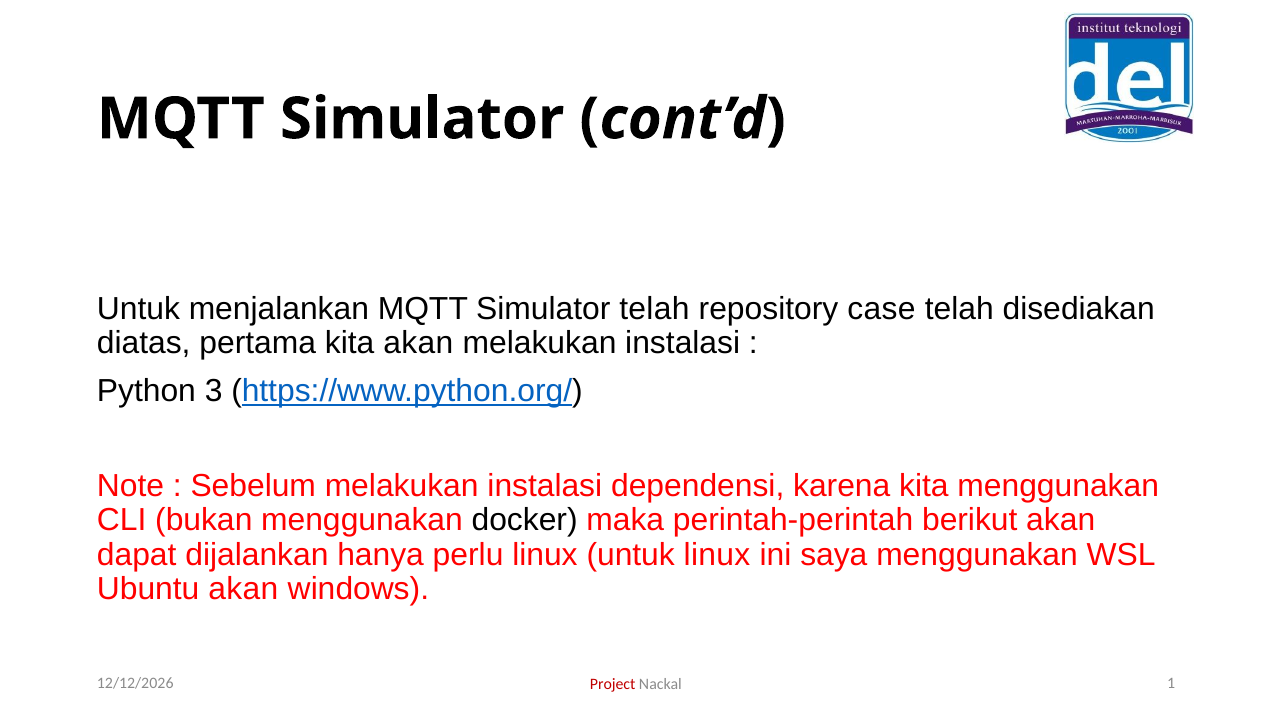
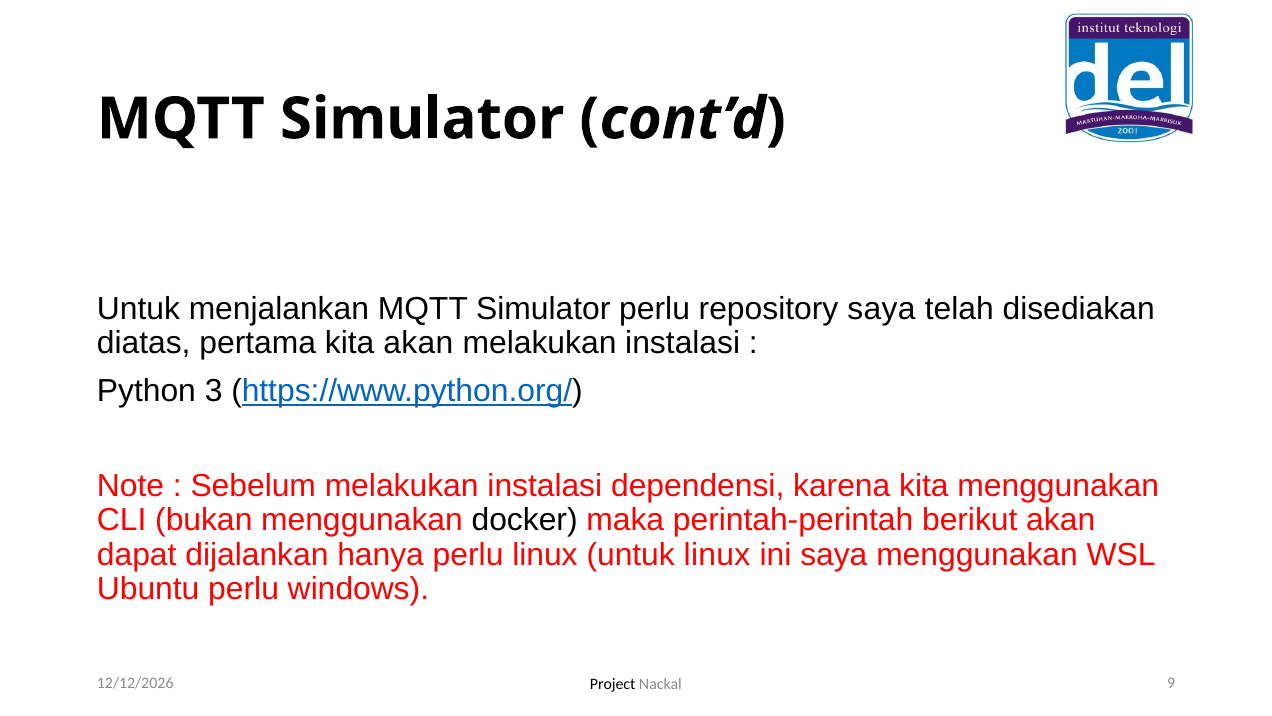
Simulator telah: telah -> perlu
repository case: case -> saya
Ubuntu akan: akan -> perlu
1: 1 -> 9
Project colour: red -> black
